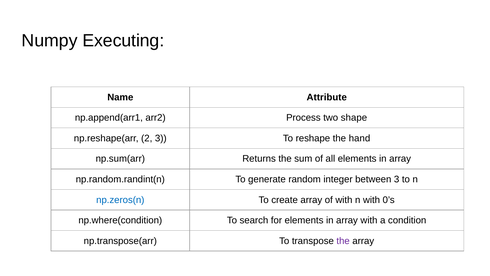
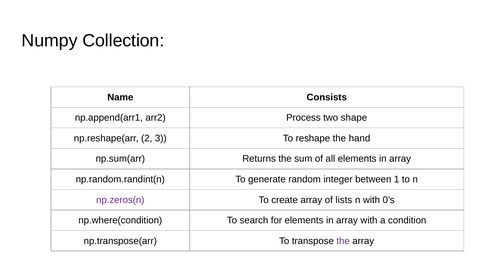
Executing: Executing -> Collection
Attribute: Attribute -> Consists
between 3: 3 -> 1
np.zeros(n colour: blue -> purple
of with: with -> lists
